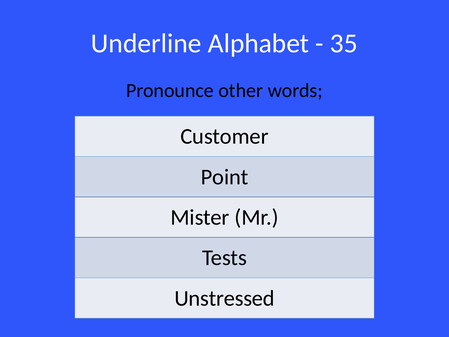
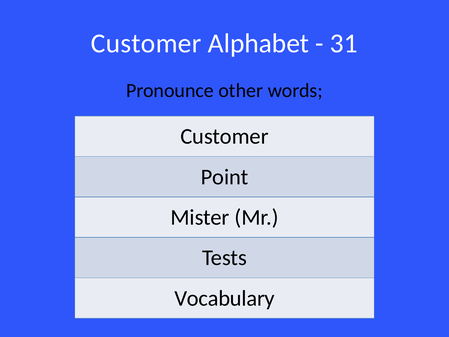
Underline at (146, 43): Underline -> Customer
35: 35 -> 31
Unstressed: Unstressed -> Vocabulary
